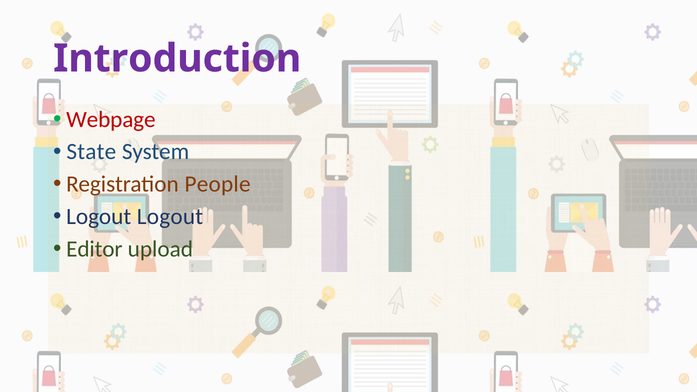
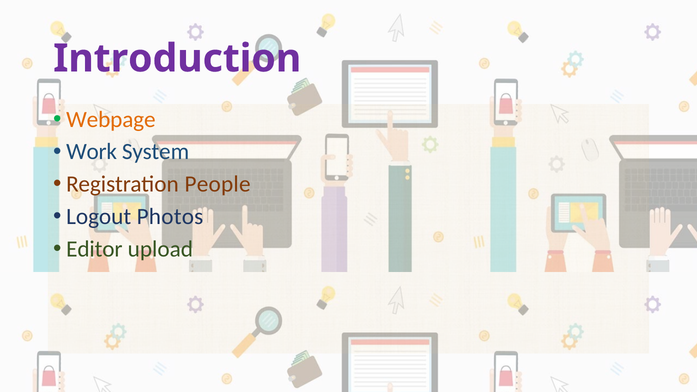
Webpage colour: red -> orange
State: State -> Work
Logout Logout: Logout -> Photos
